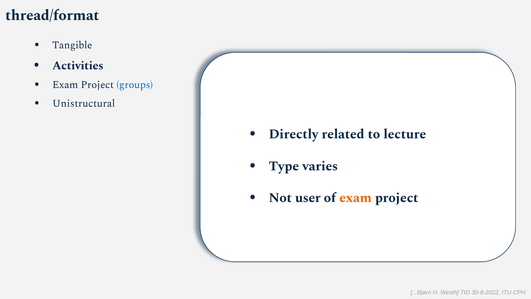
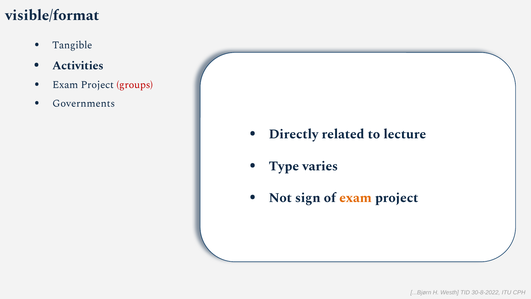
thread/format: thread/format -> visible/format
groups colour: blue -> red
Unistructural: Unistructural -> Governments
user: user -> sign
